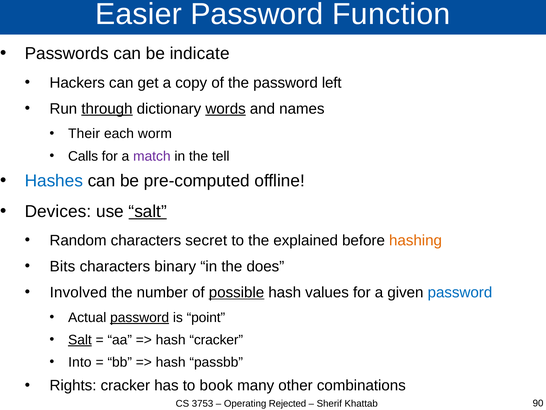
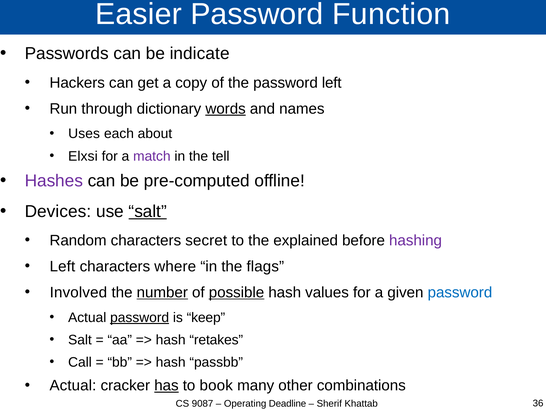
through underline: present -> none
Their: Their -> Uses
worm: worm -> about
Calls: Calls -> Elxsi
Hashes colour: blue -> purple
hashing colour: orange -> purple
Bits at (62, 266): Bits -> Left
binary: binary -> where
does: does -> flags
number underline: none -> present
point: point -> keep
Salt at (80, 339) underline: present -> none
hash cracker: cracker -> retakes
Into: Into -> Call
Rights at (73, 385): Rights -> Actual
has underline: none -> present
3753: 3753 -> 9087
Rejected: Rejected -> Deadline
90: 90 -> 36
